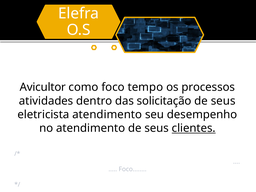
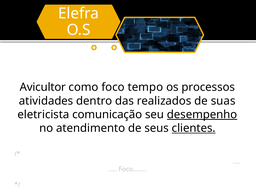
solicitação: solicitação -> realizados
seus at (223, 101): seus -> suas
eletricista atendimento: atendimento -> comunicação
desempenho underline: none -> present
